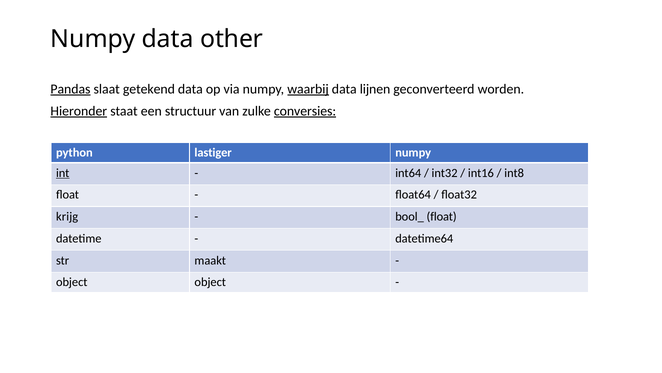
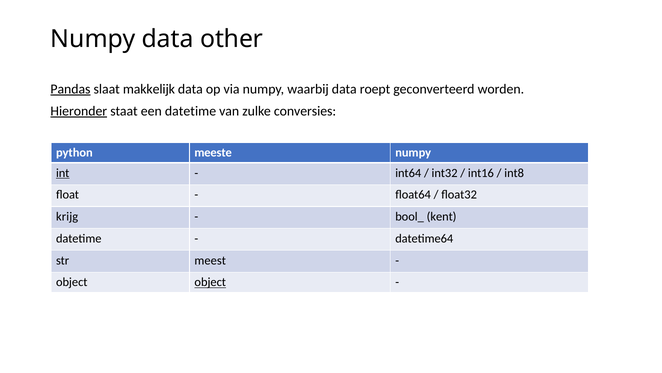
getekend: getekend -> makkelijk
waarbij underline: present -> none
lijnen: lijnen -> roept
een structuur: structuur -> datetime
conversies underline: present -> none
lastiger: lastiger -> meeste
float at (442, 216): float -> kent
maakt: maakt -> meest
object at (210, 282) underline: none -> present
